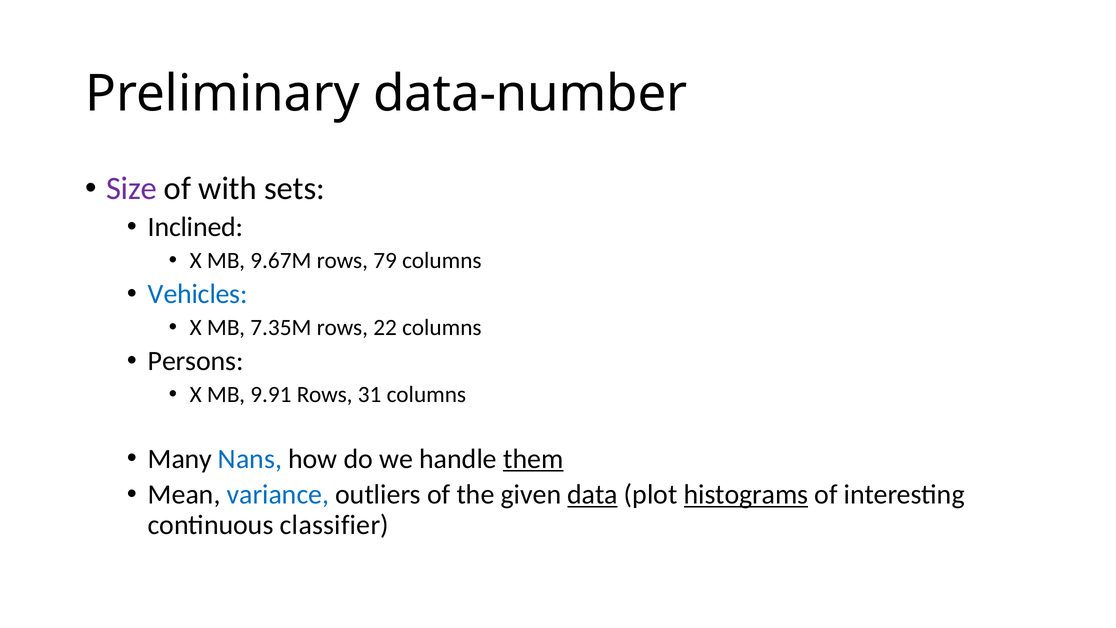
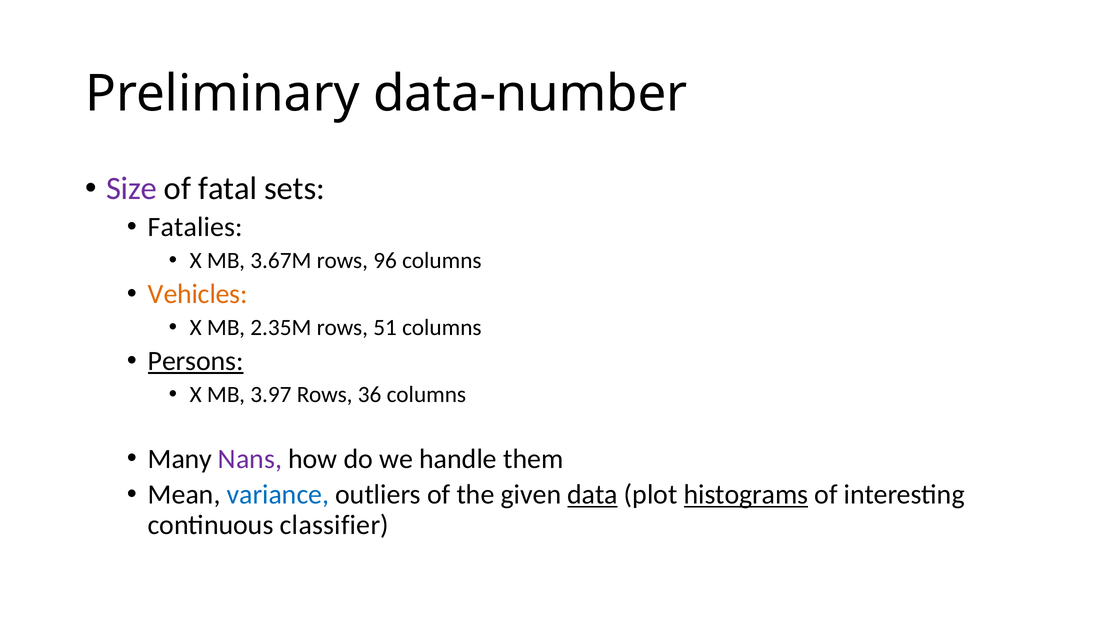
with: with -> fatal
Inclined: Inclined -> Fatalies
9.67M: 9.67M -> 3.67M
79: 79 -> 96
Vehicles colour: blue -> orange
7.35M: 7.35M -> 2.35M
22: 22 -> 51
Persons underline: none -> present
9.91: 9.91 -> 3.97
31: 31 -> 36
Nans colour: blue -> purple
them underline: present -> none
